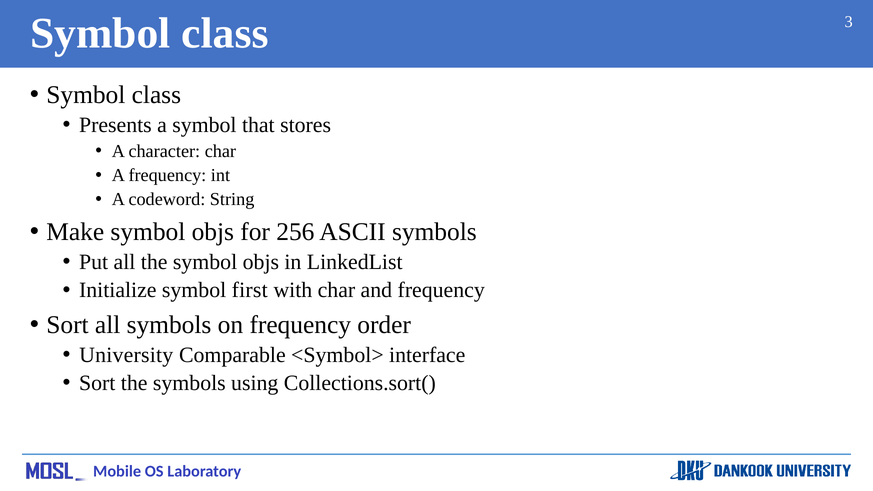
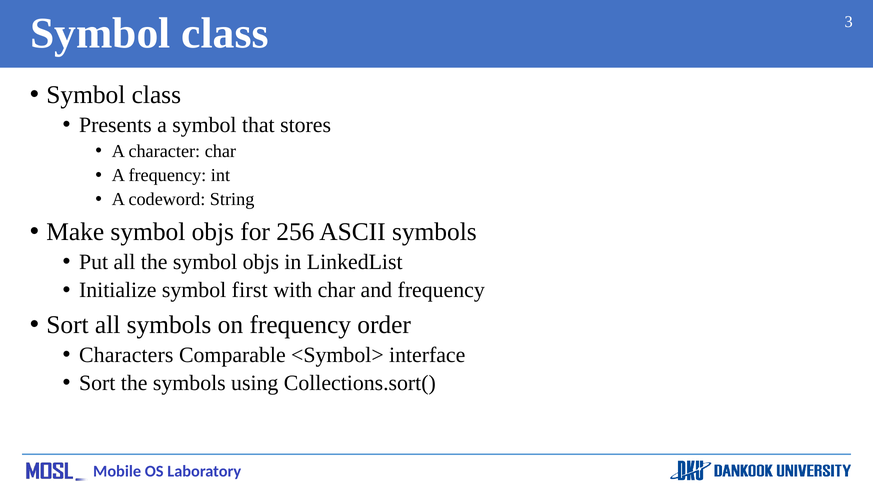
University: University -> Characters
